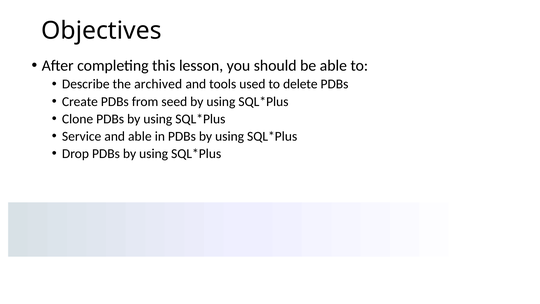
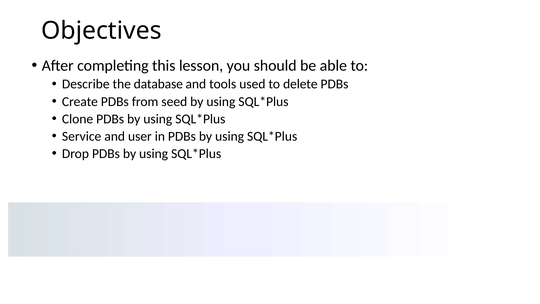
archived: archived -> database
and able: able -> user
